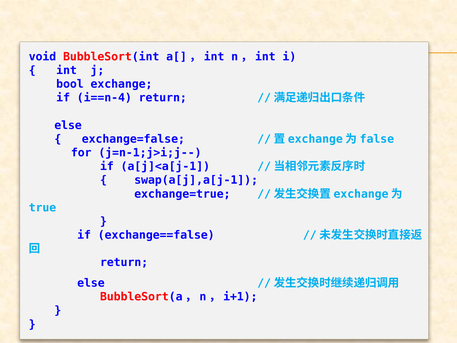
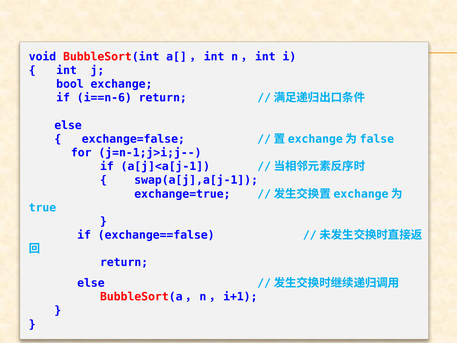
i==n-4: i==n-4 -> i==n-6
